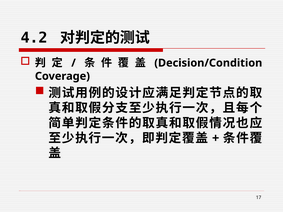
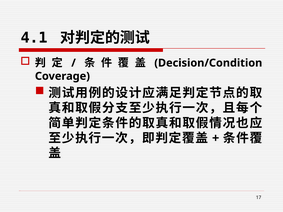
4.2: 4.2 -> 4.1
